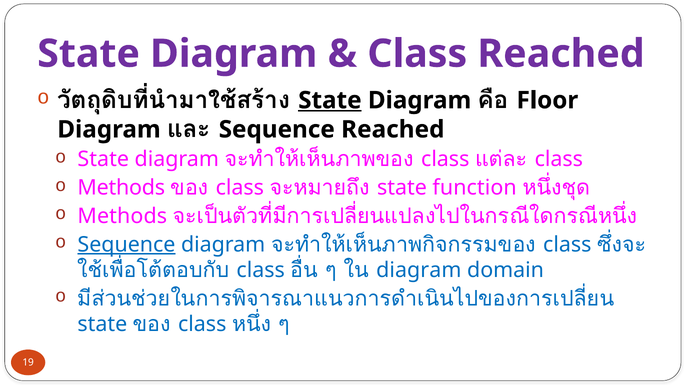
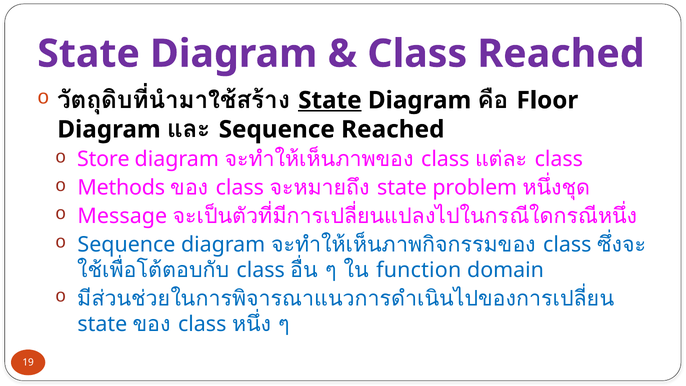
State at (103, 159): State -> Store
function: function -> problem
Methods at (122, 216): Methods -> Message
Sequence at (126, 244) underline: present -> none
diagram at (419, 270): diagram -> function
